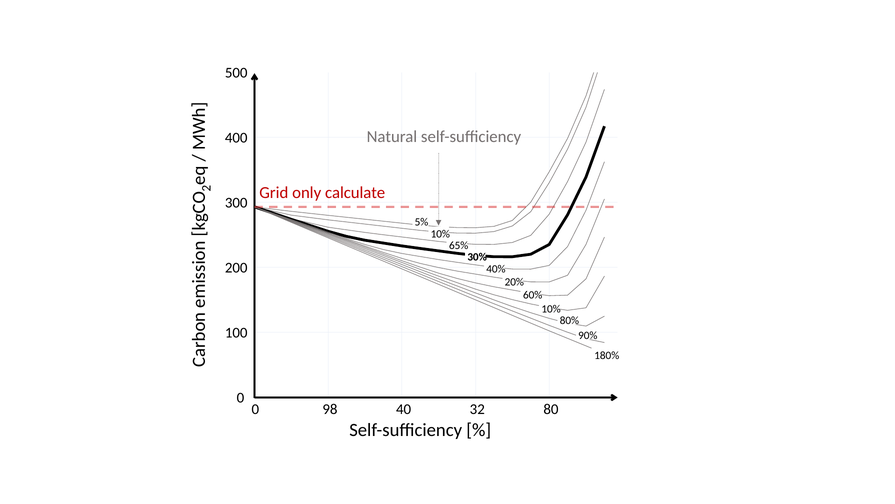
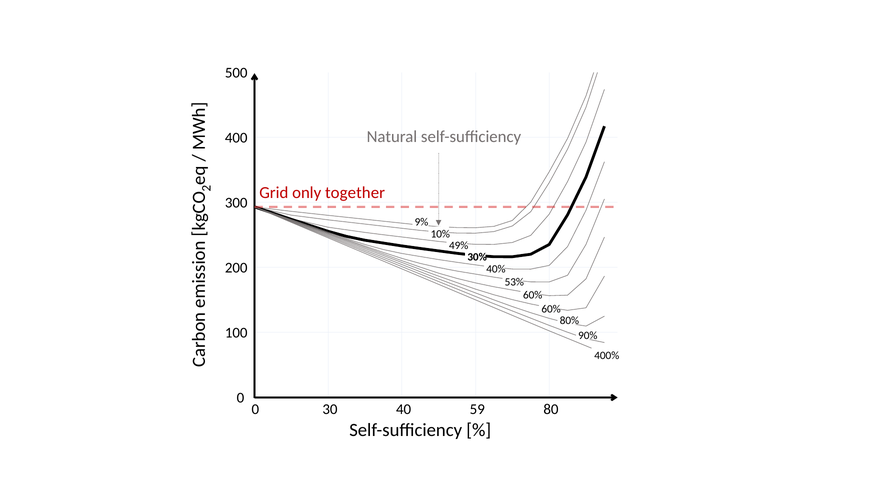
calculate: calculate -> together
5%: 5% -> 9%
65%: 65% -> 49%
20%: 20% -> 53%
10% at (551, 309): 10% -> 60%
180%: 180% -> 400%
98: 98 -> 30
32: 32 -> 59
